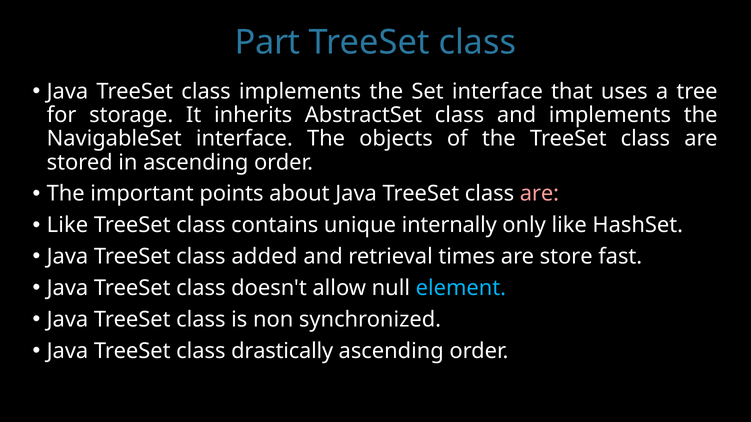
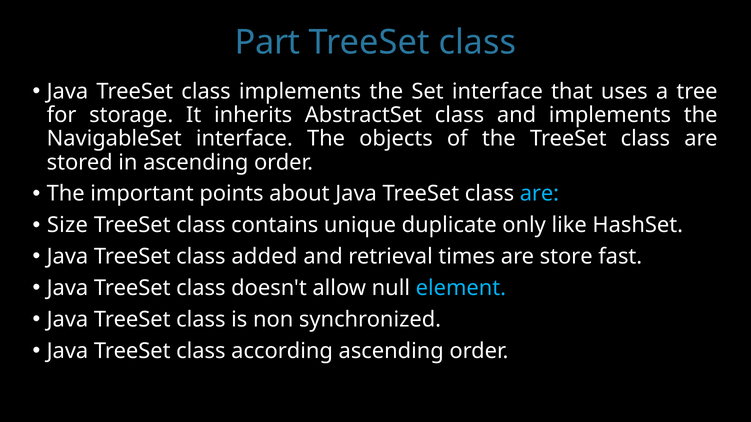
are at (539, 194) colour: pink -> light blue
Like at (67, 225): Like -> Size
internally: internally -> duplicate
drastically: drastically -> according
